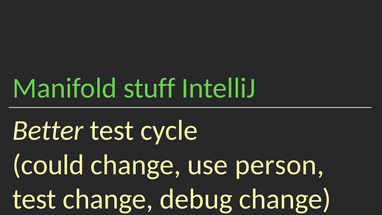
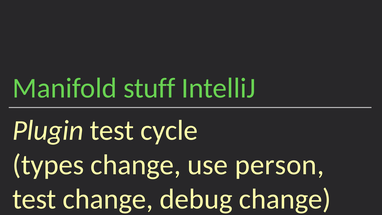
Better: Better -> Plugin
could: could -> types
